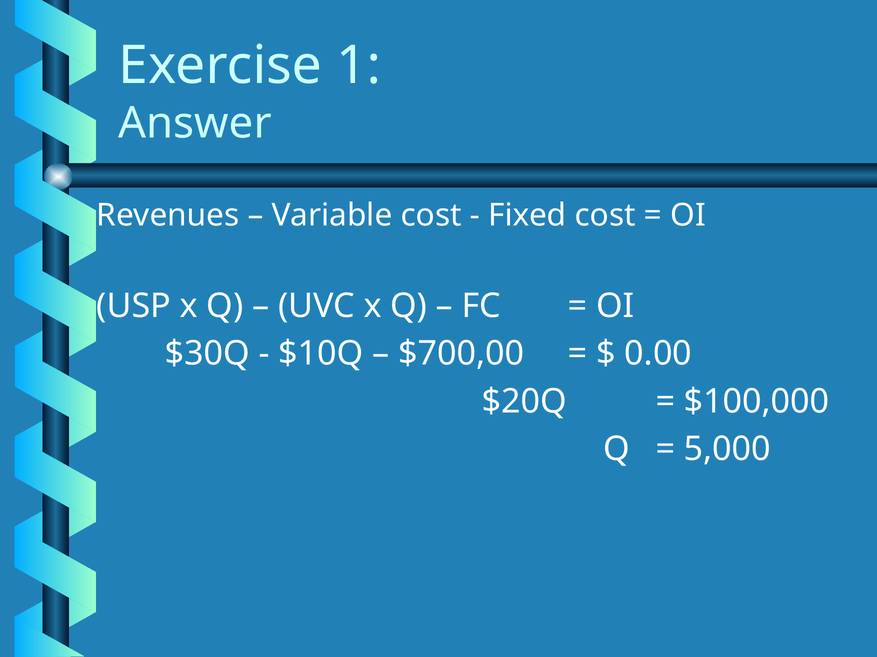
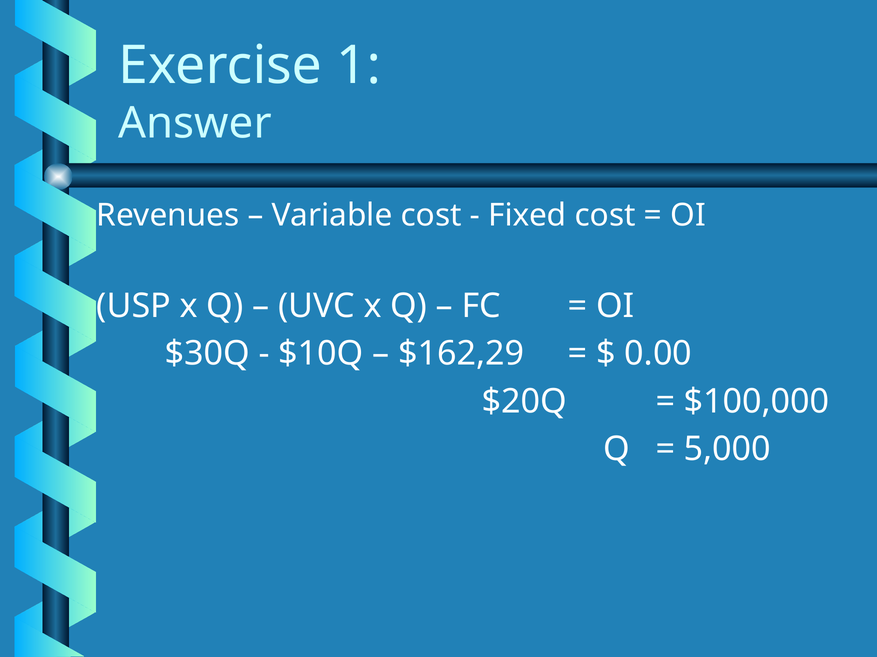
$700,00: $700,00 -> $162,29
